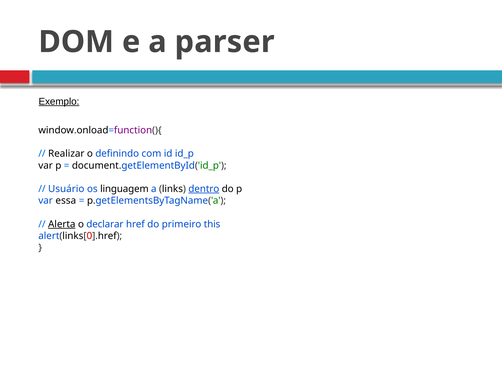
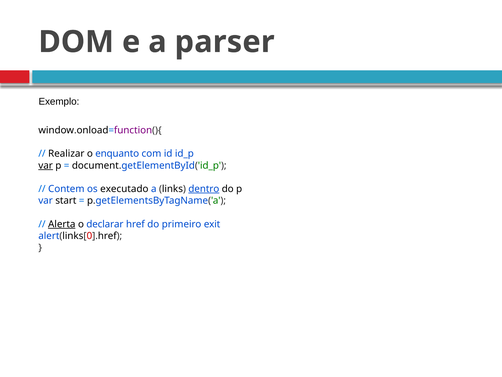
Exemplo underline: present -> none
definindo: definindo -> enquanto
var at (46, 165) underline: none -> present
Usuário: Usuário -> Contem
linguagem: linguagem -> executado
essa: essa -> start
this: this -> exit
